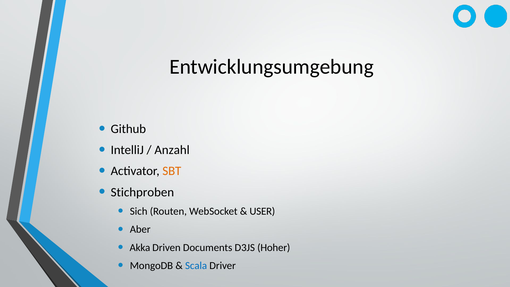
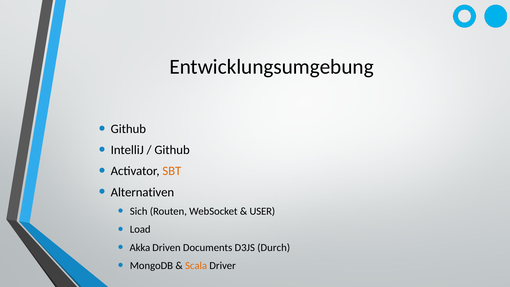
Anzahl at (172, 150): Anzahl -> Github
Stichproben: Stichproben -> Alternativen
Aber: Aber -> Load
Hoher: Hoher -> Durch
Scala colour: blue -> orange
